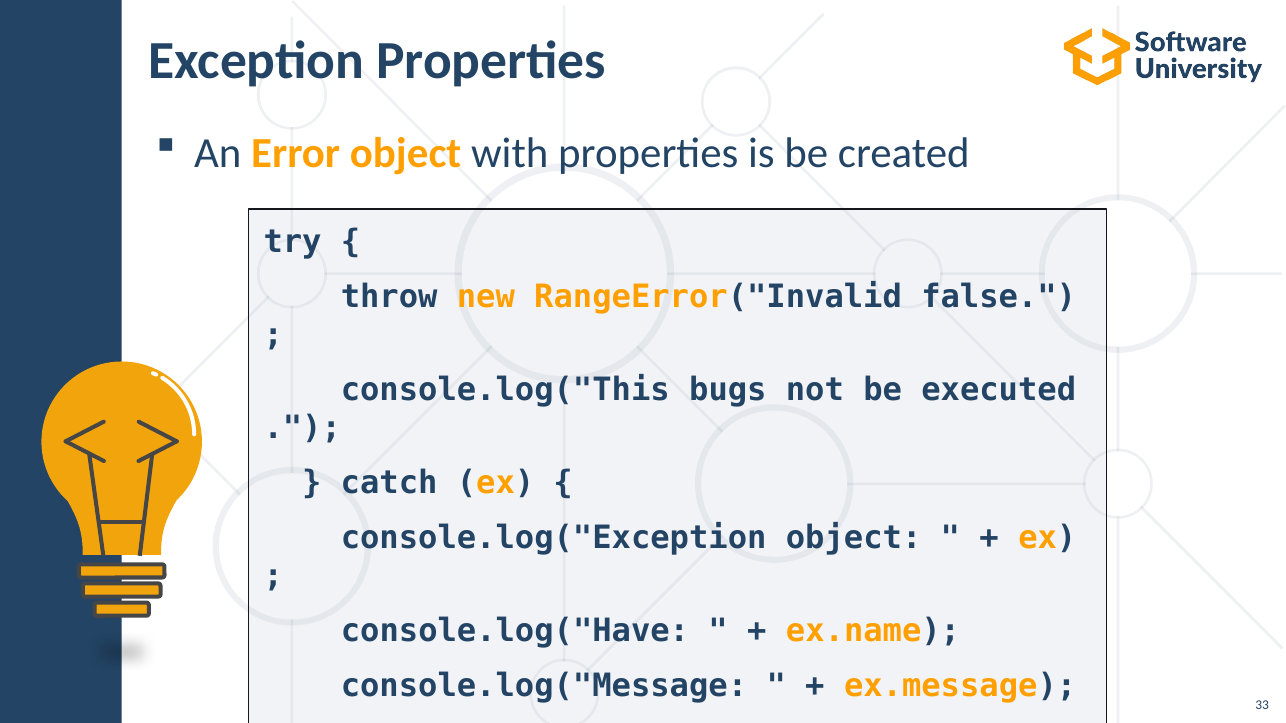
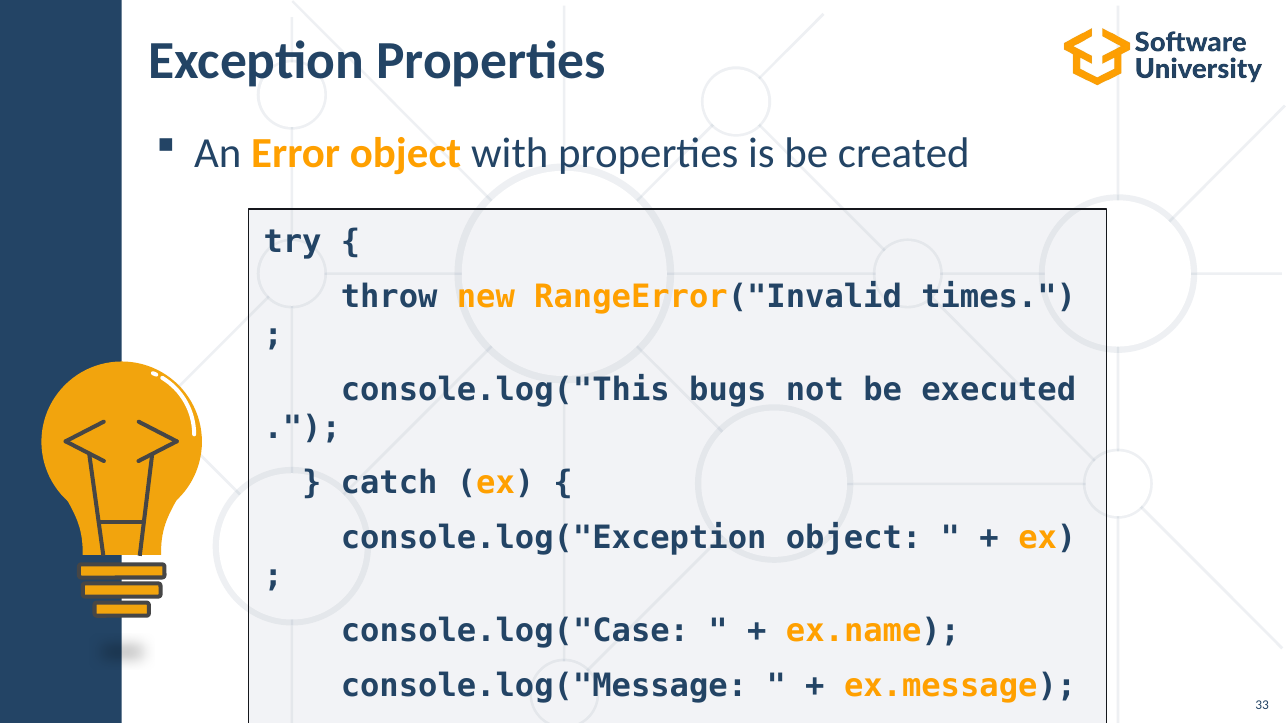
false: false -> times
console.log("Have: console.log("Have -> console.log("Case
